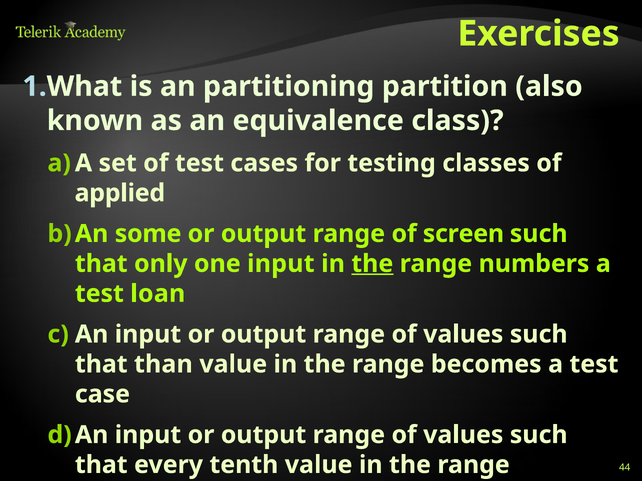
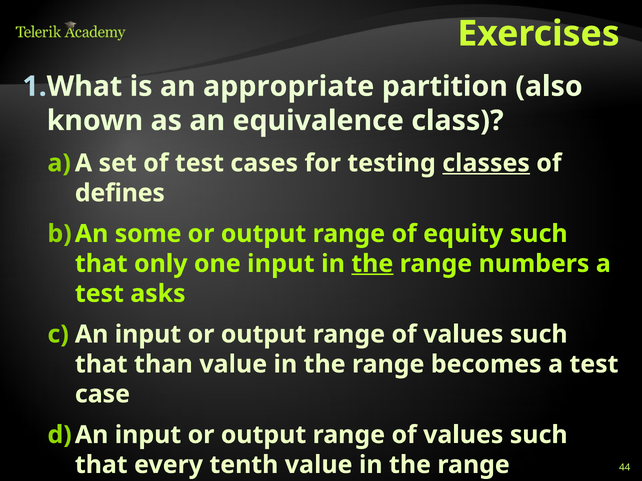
partitioning: partitioning -> appropriate
classes underline: none -> present
applied: applied -> defines
screen: screen -> equity
loan: loan -> asks
